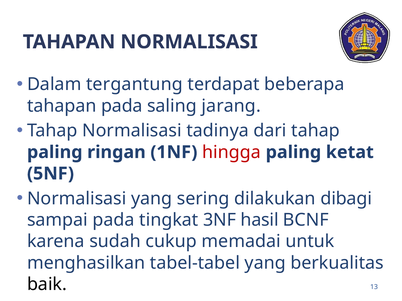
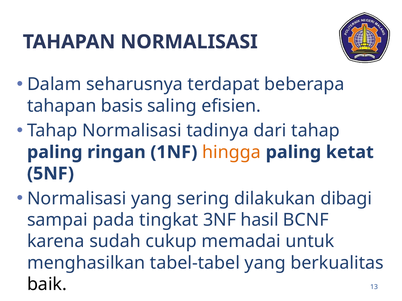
tergantung: tergantung -> seharusnya
tahapan pada: pada -> basis
jarang: jarang -> efisien
hingga colour: red -> orange
